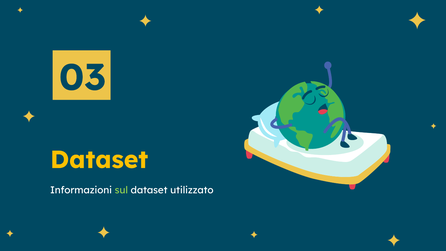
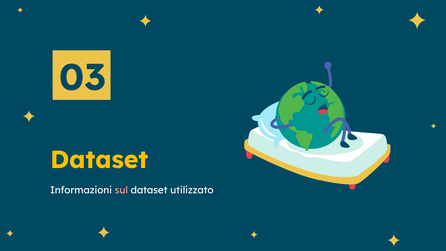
sul colour: light green -> pink
